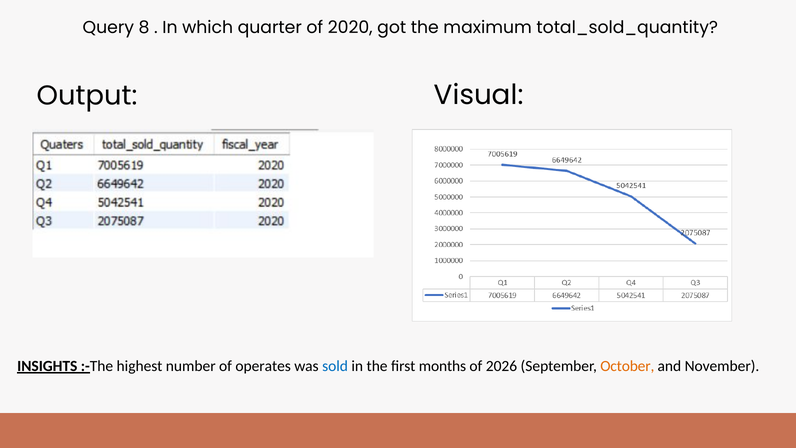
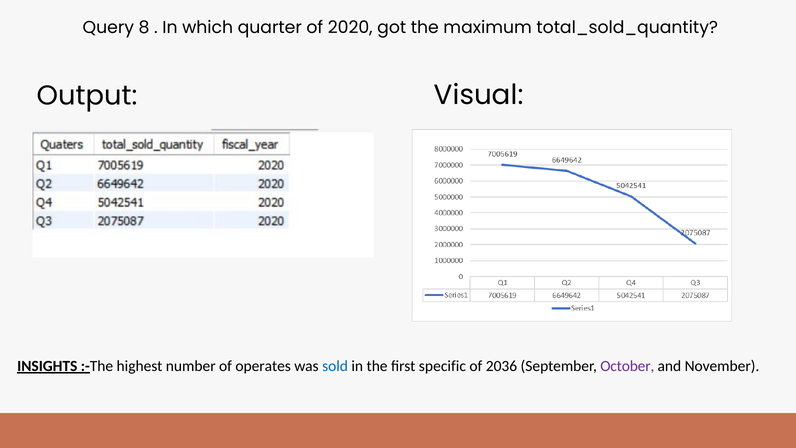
months: months -> specific
2026: 2026 -> 2036
October colour: orange -> purple
